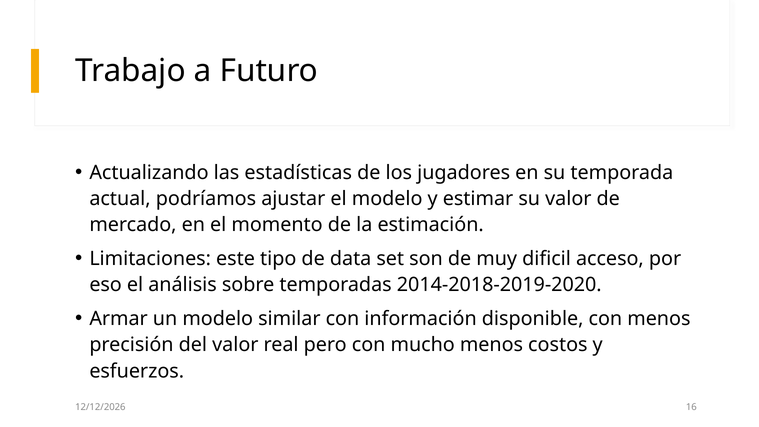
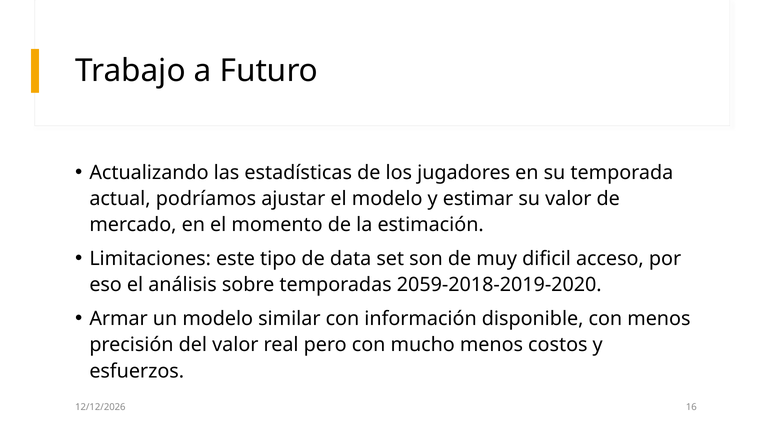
2014-2018-2019-2020: 2014-2018-2019-2020 -> 2059-2018-2019-2020
